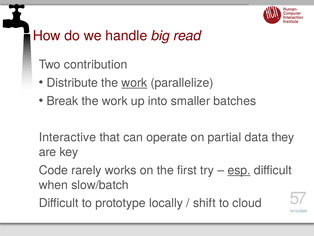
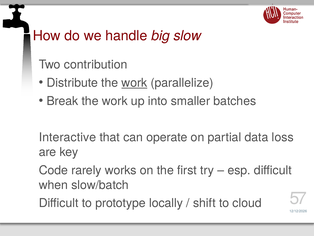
read: read -> slow
they: they -> loss
esp underline: present -> none
